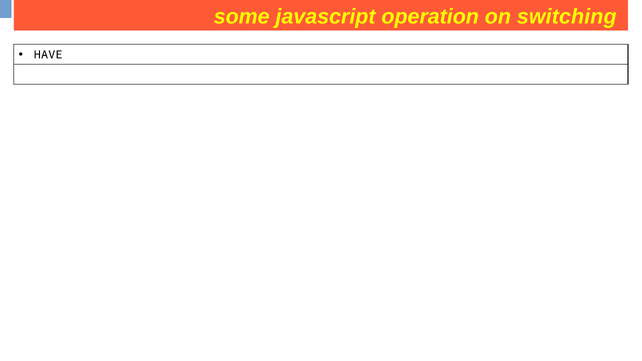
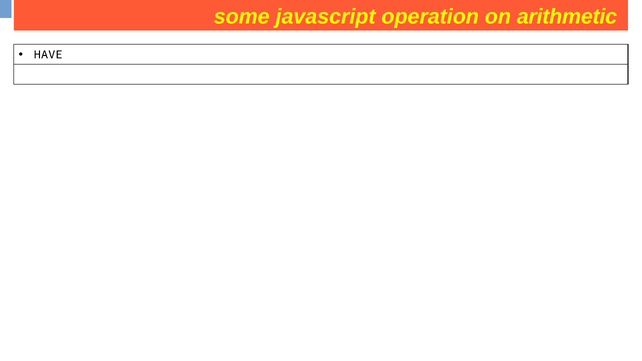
switching: switching -> arithmetic
